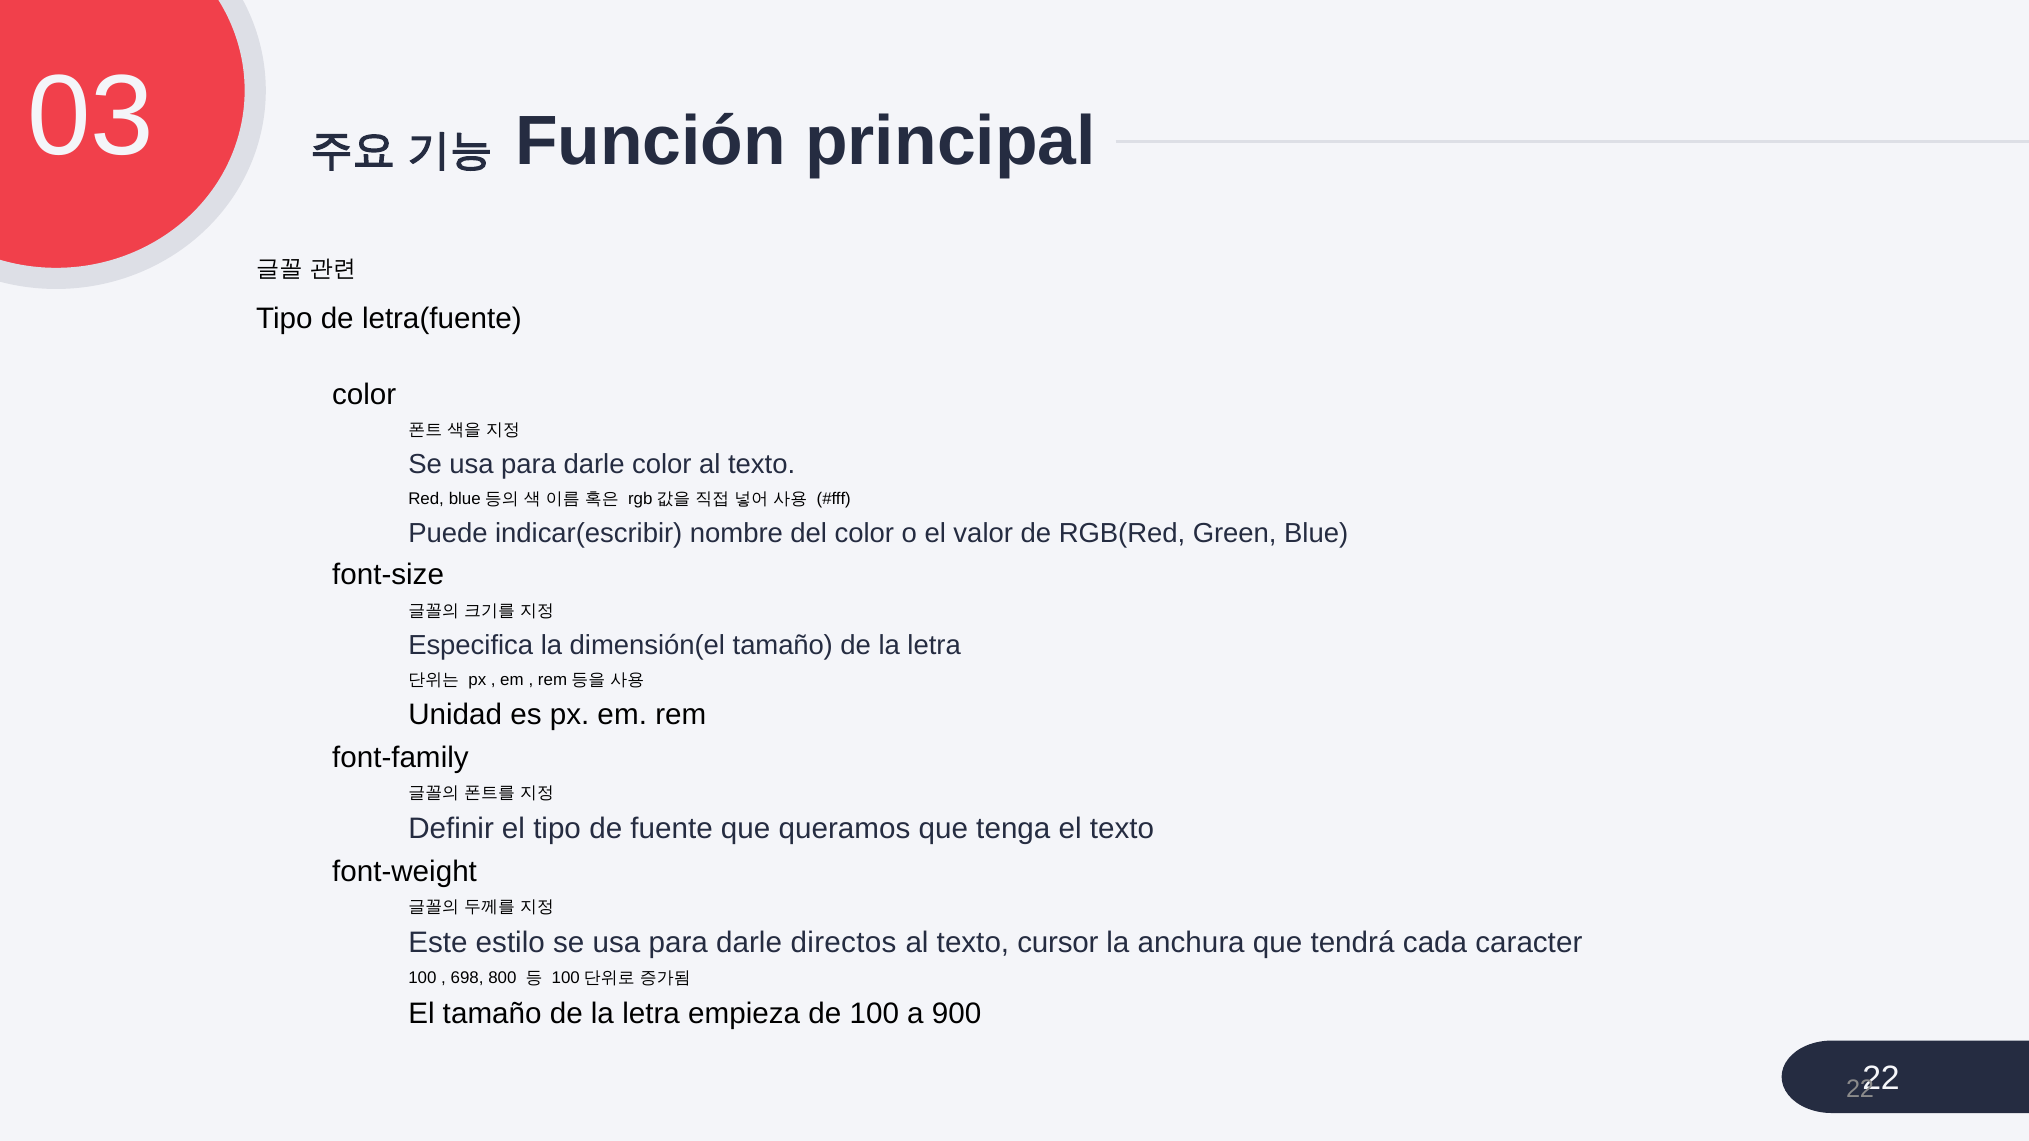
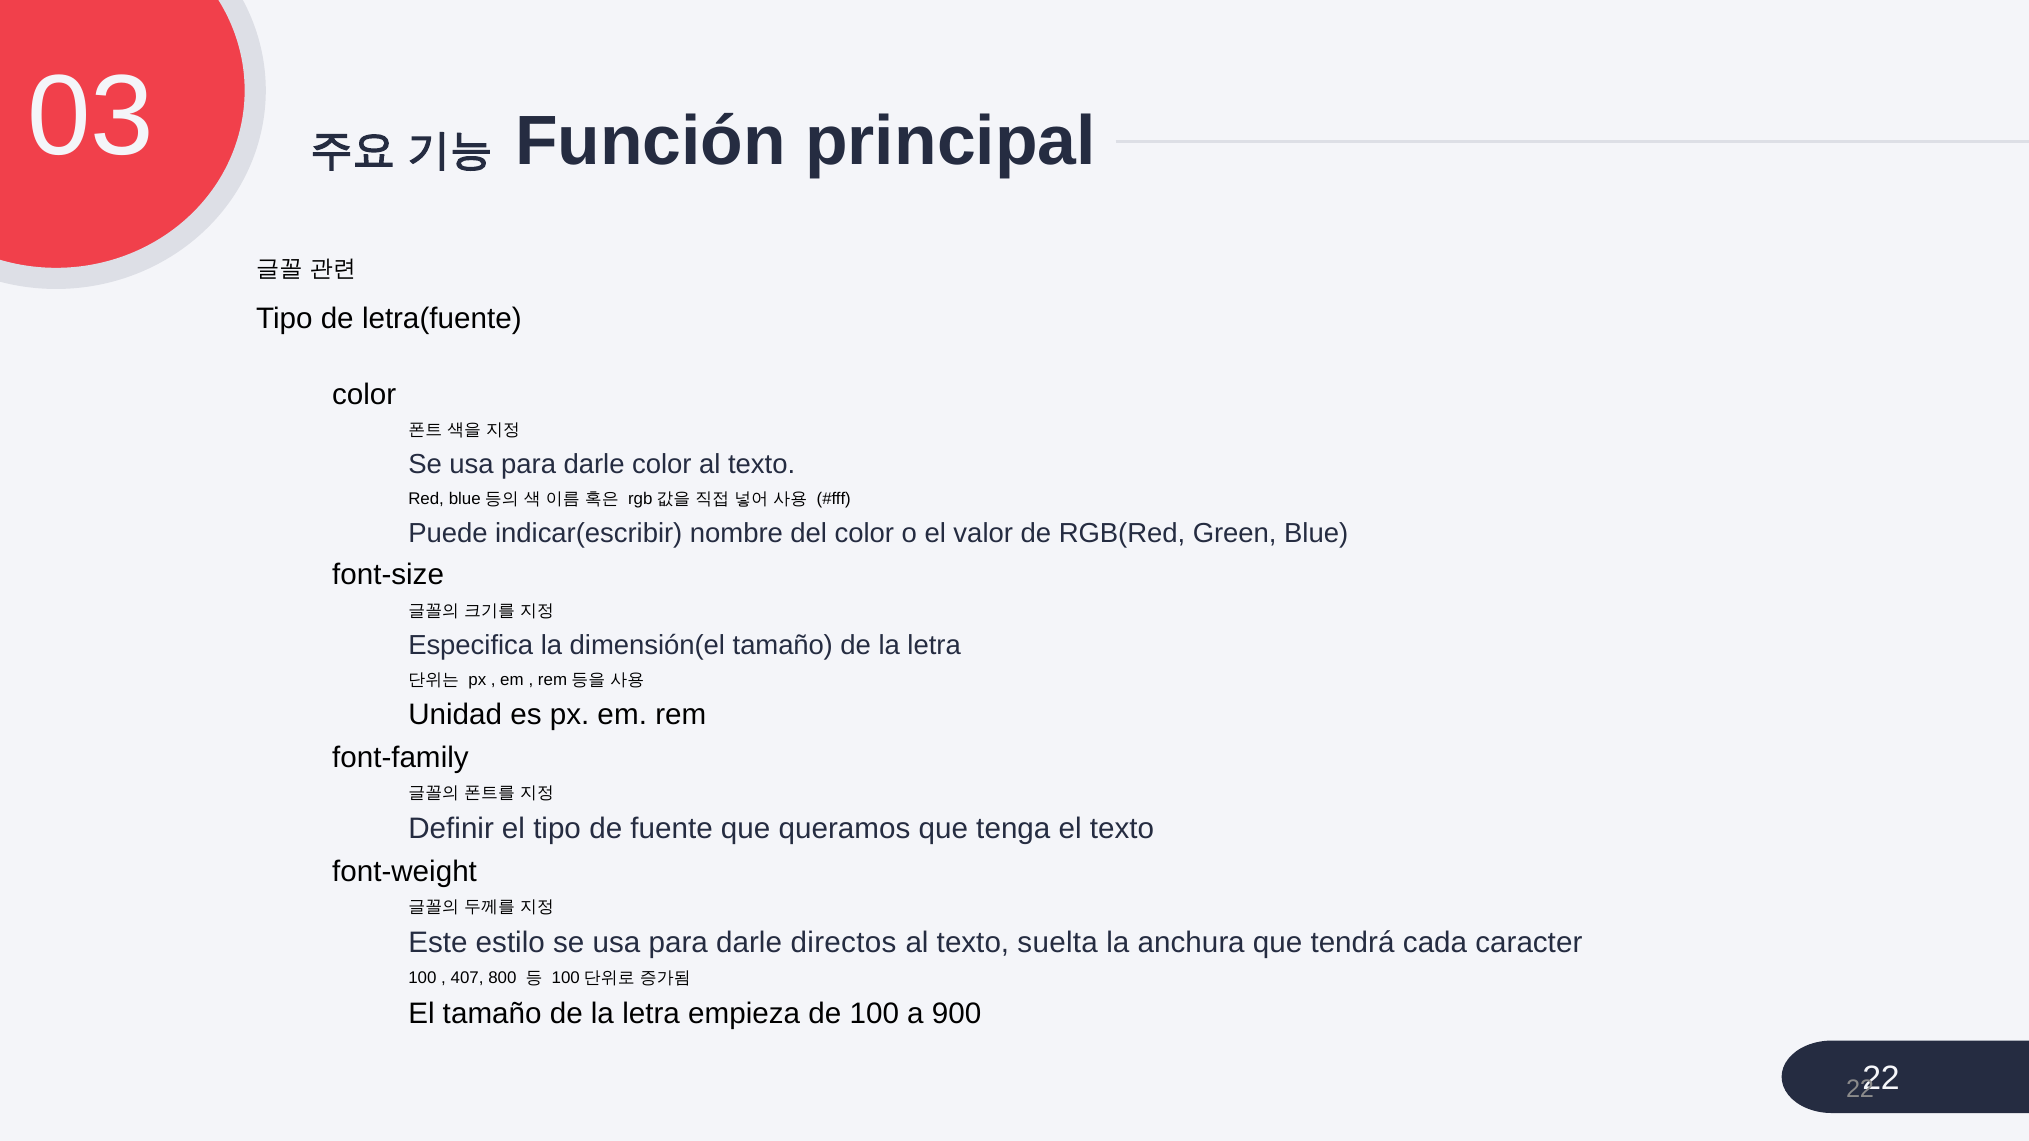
cursor: cursor -> suelta
698: 698 -> 407
